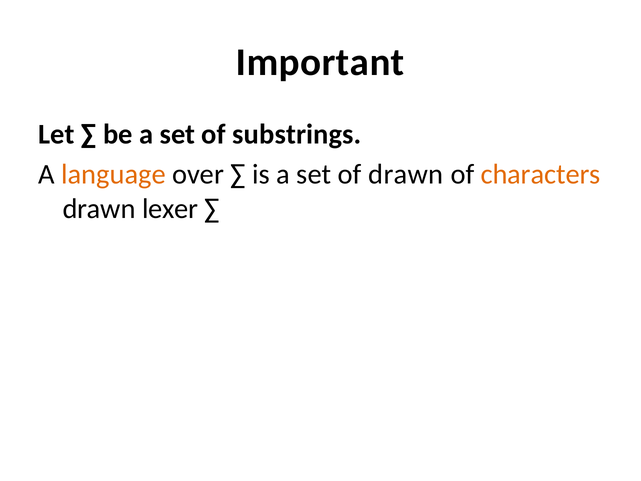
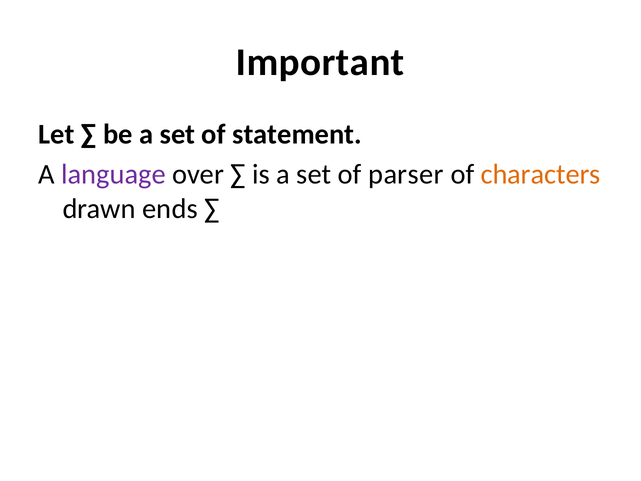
substrings: substrings -> statement
language colour: orange -> purple
of drawn: drawn -> parser
lexer: lexer -> ends
